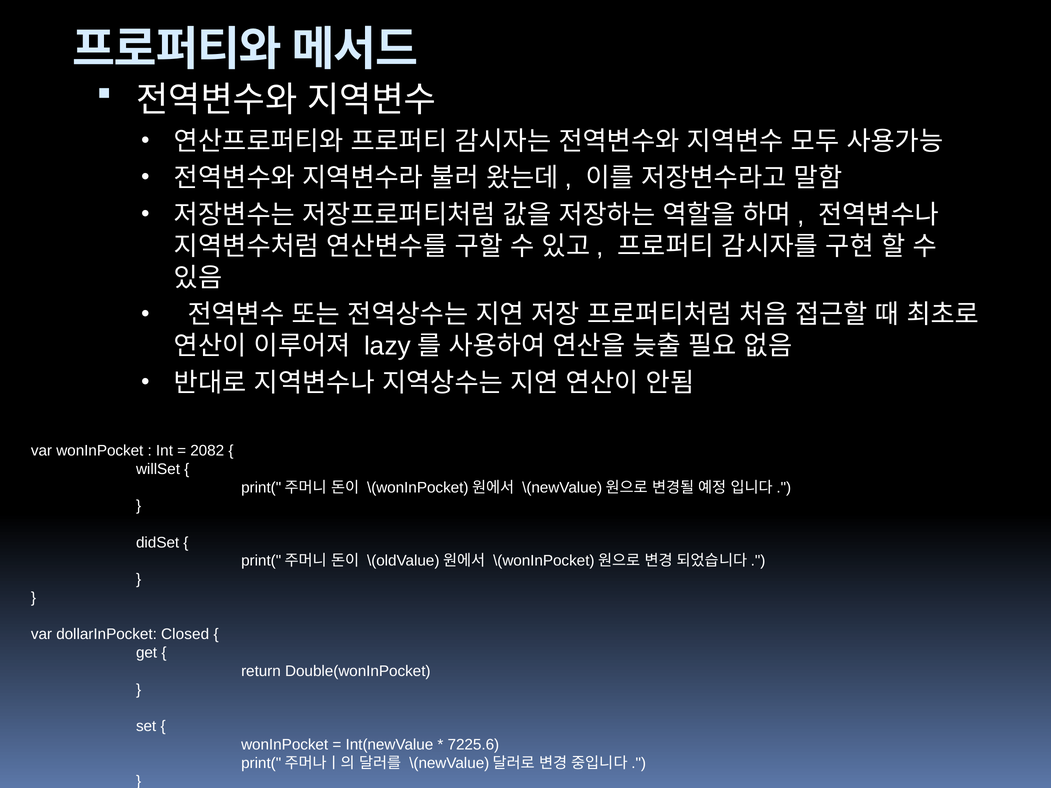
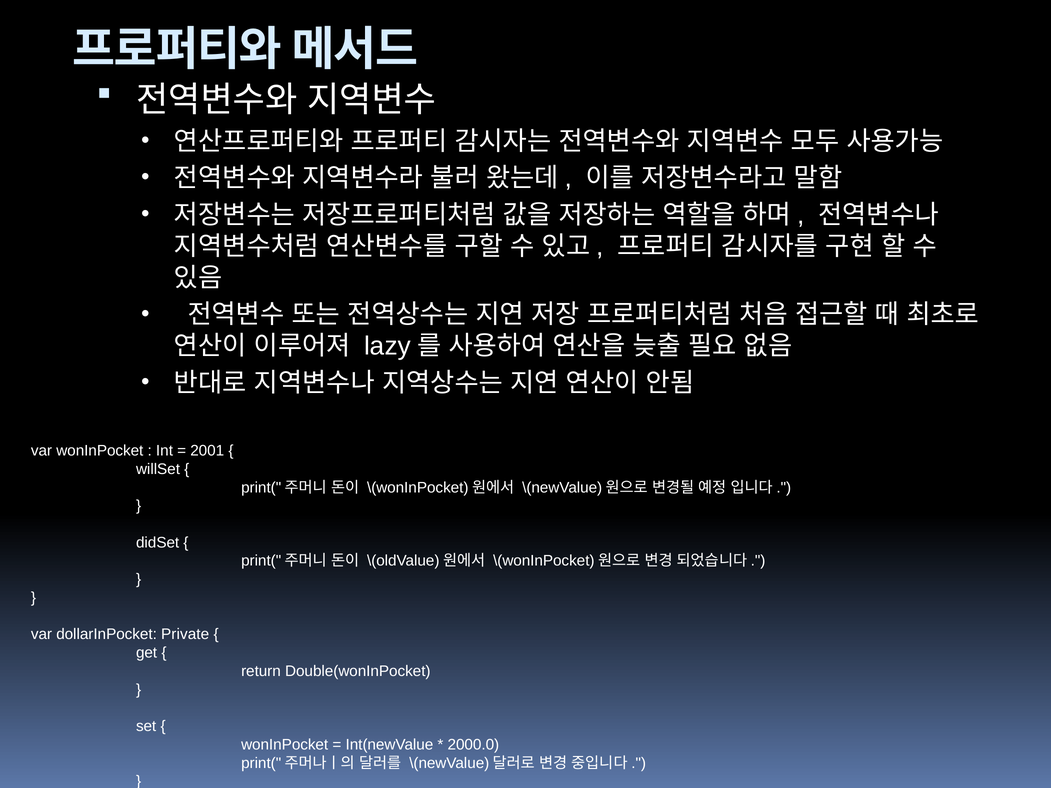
2082: 2082 -> 2001
Closed: Closed -> Private
7225.6: 7225.6 -> 2000.0
